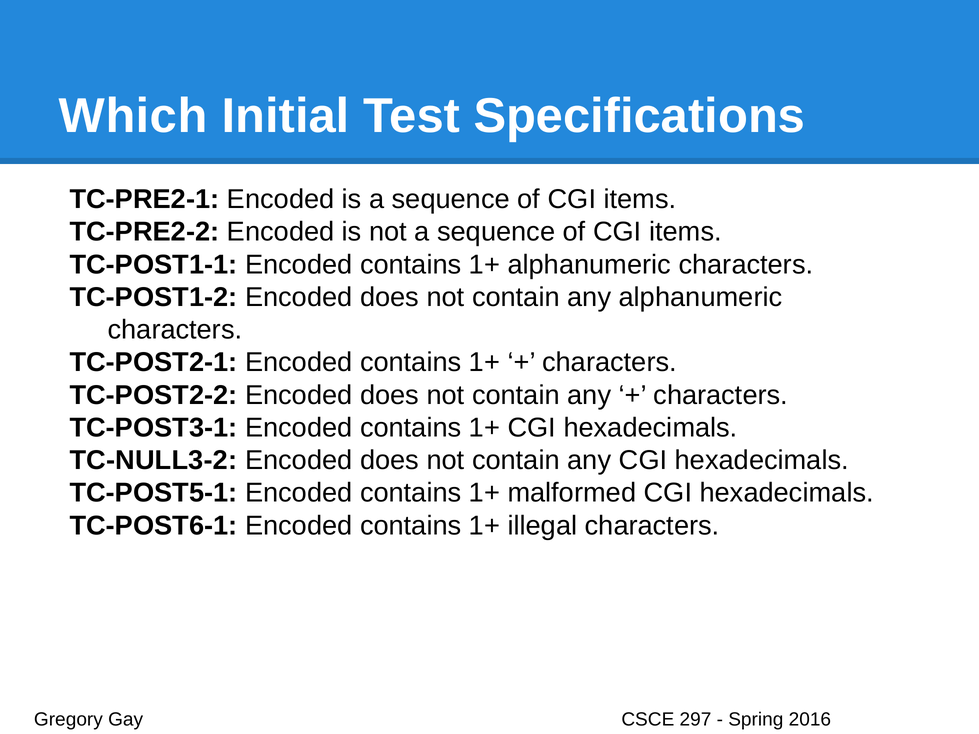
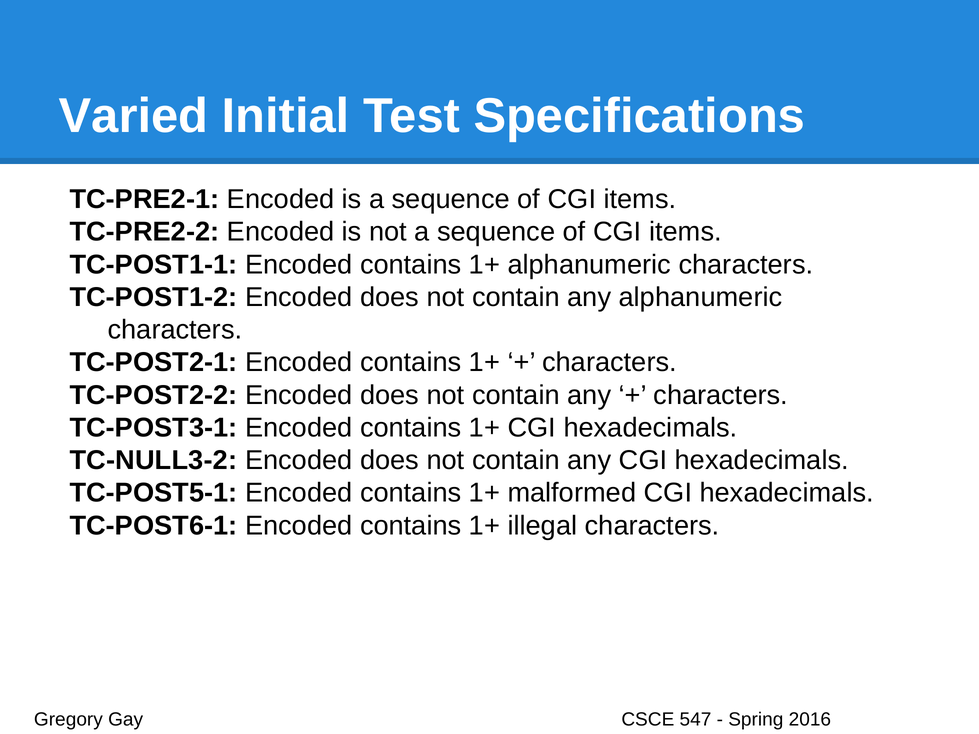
Which: Which -> Varied
297: 297 -> 547
